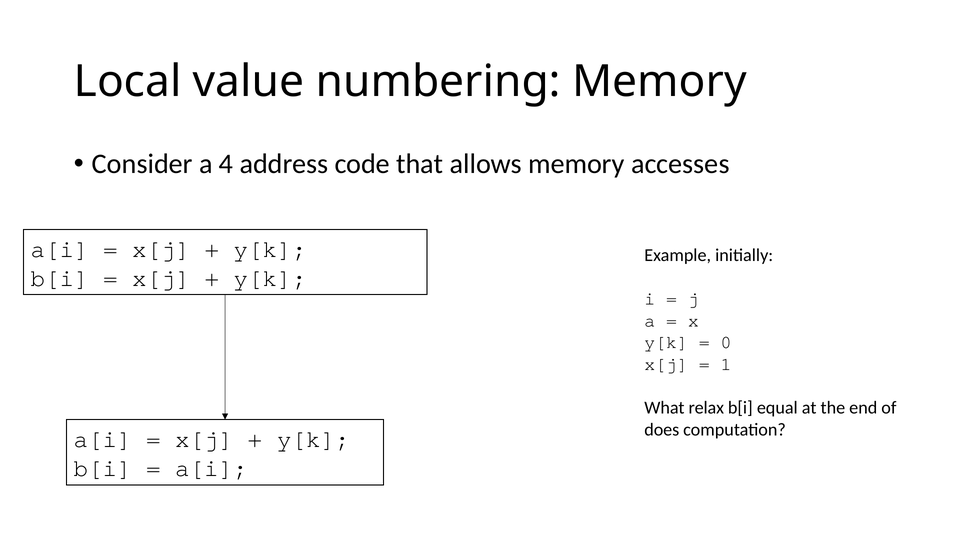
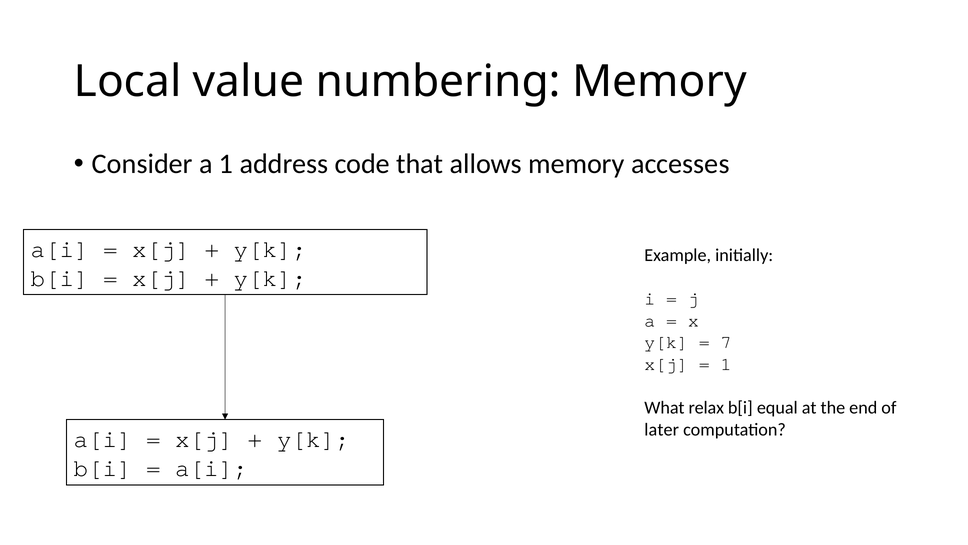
a 4: 4 -> 1
0: 0 -> 7
does: does -> later
